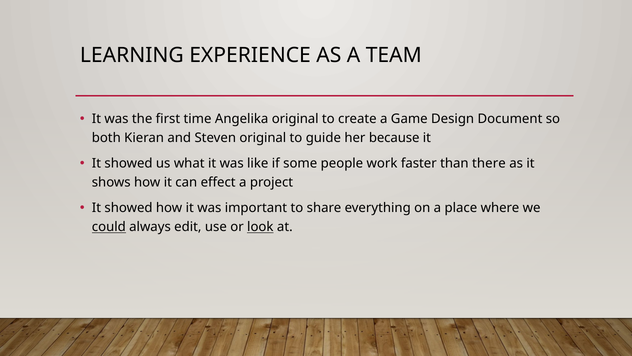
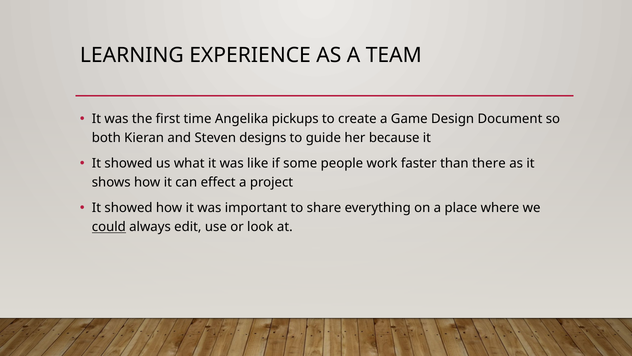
Angelika original: original -> pickups
Steven original: original -> designs
look underline: present -> none
